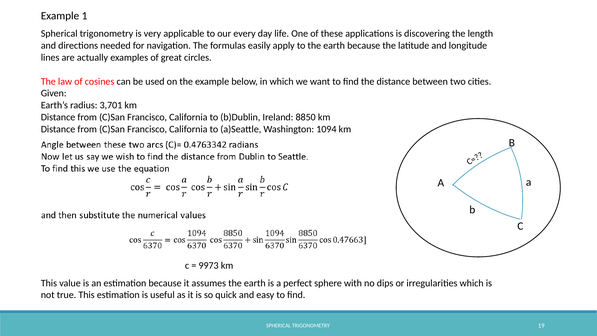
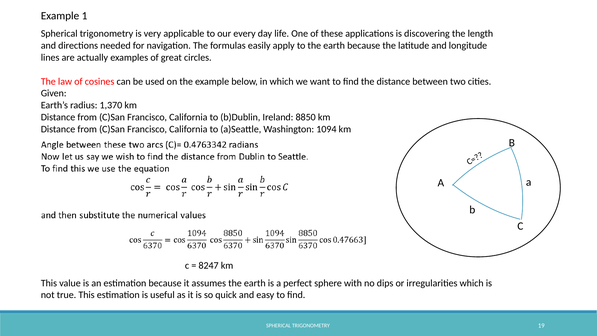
3,701: 3,701 -> 1,370
9973: 9973 -> 8247
